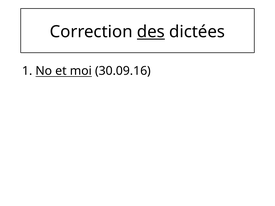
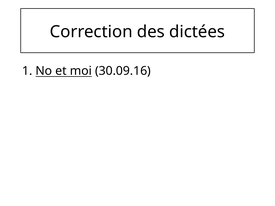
des underline: present -> none
